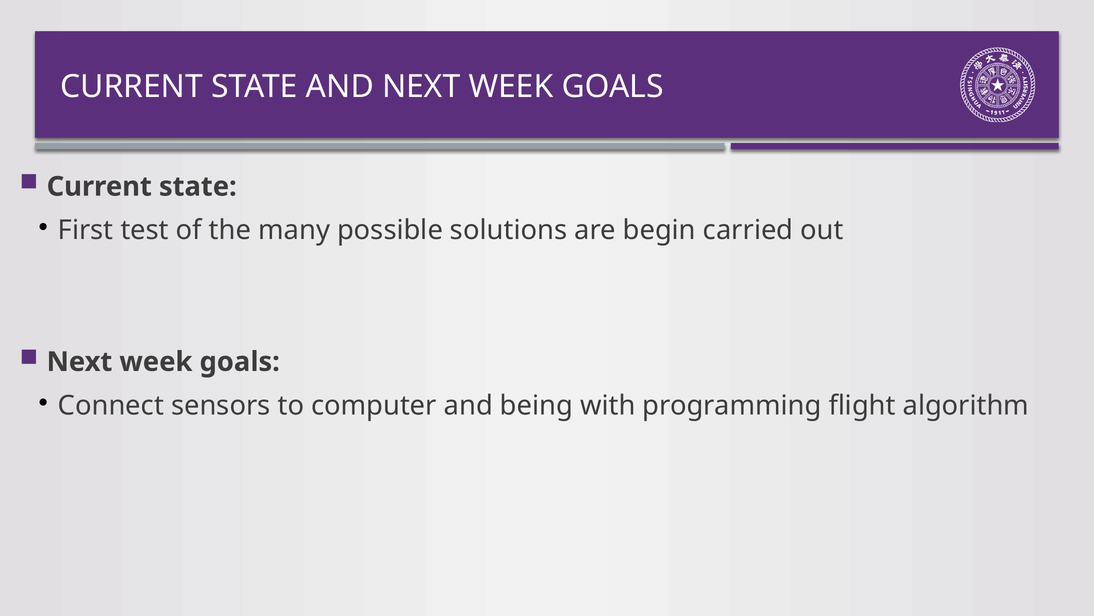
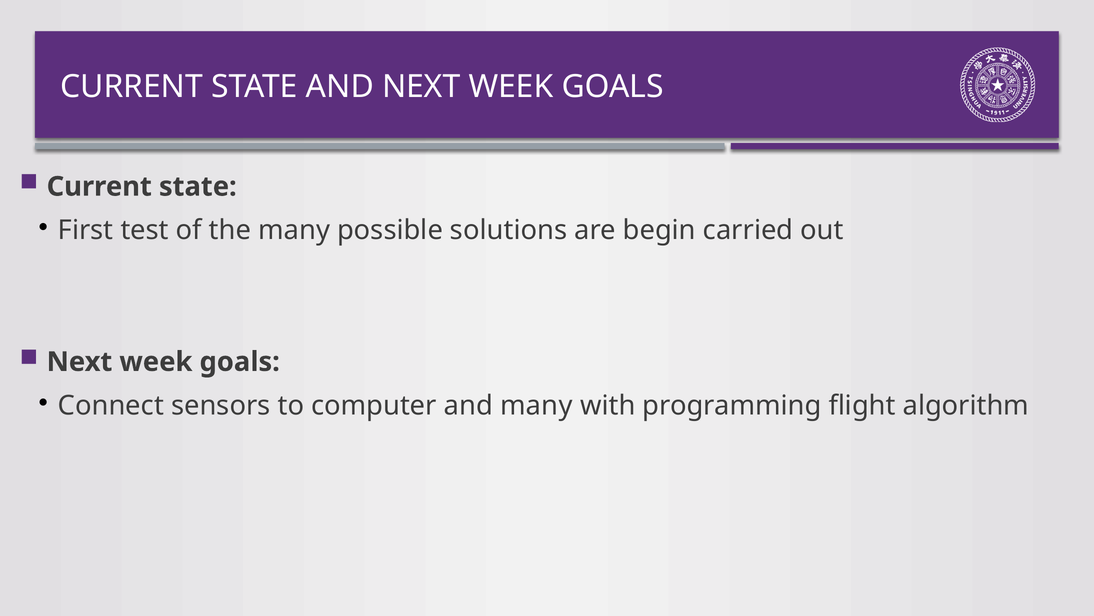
and being: being -> many
